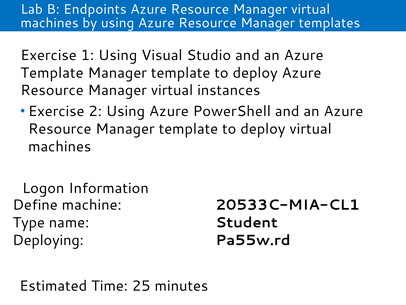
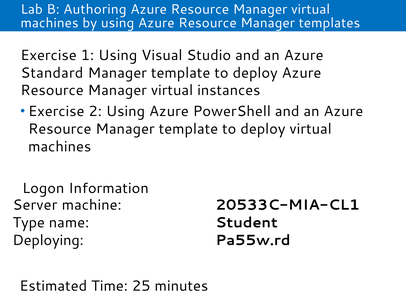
Endpoints: Endpoints -> Authoring
Template at (52, 73): Template -> Standard
Define: Define -> Server
